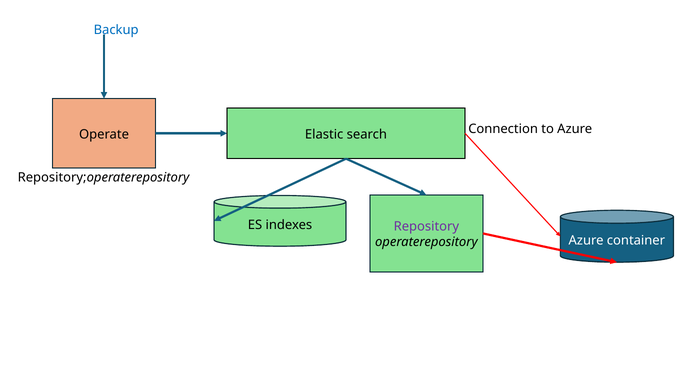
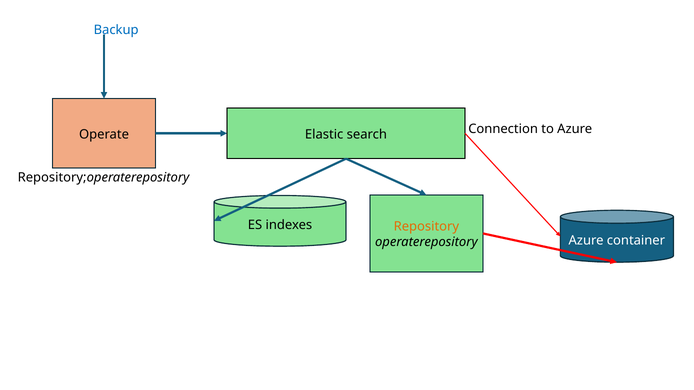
Repository colour: purple -> orange
